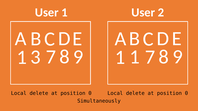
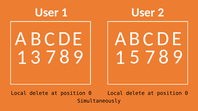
1 at (135, 57): 1 -> 5
